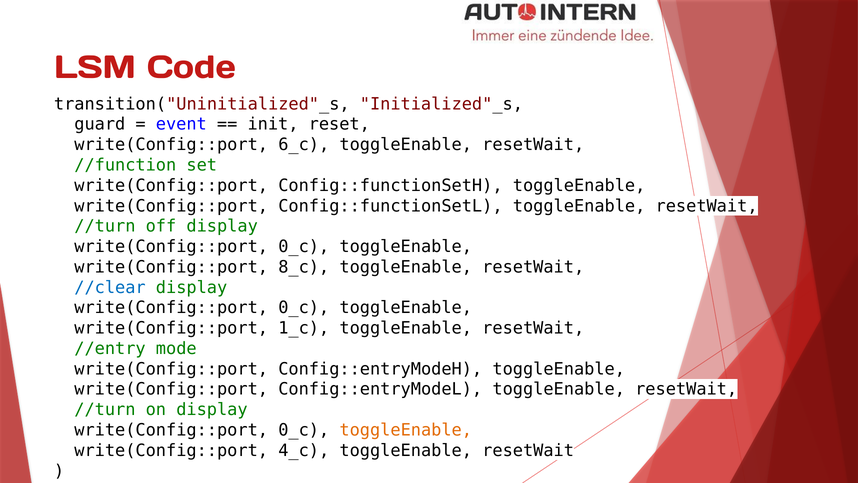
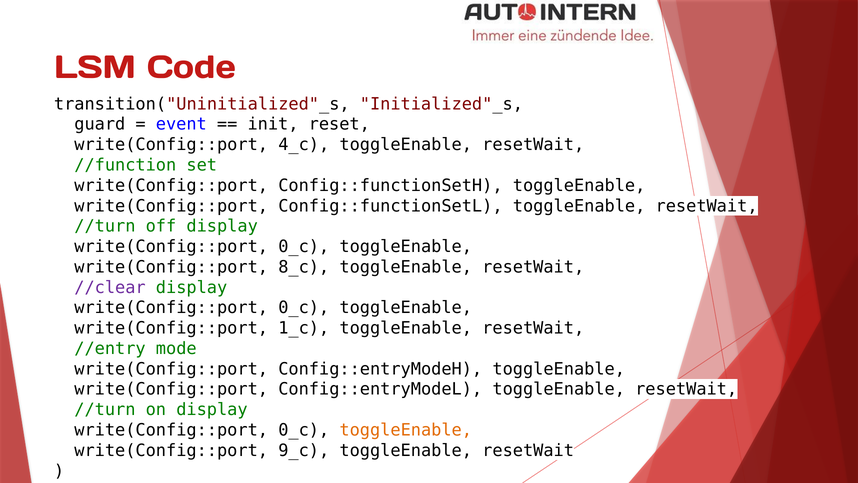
6_c: 6_c -> 4_c
//clear colour: blue -> purple
4_c: 4_c -> 9_c
